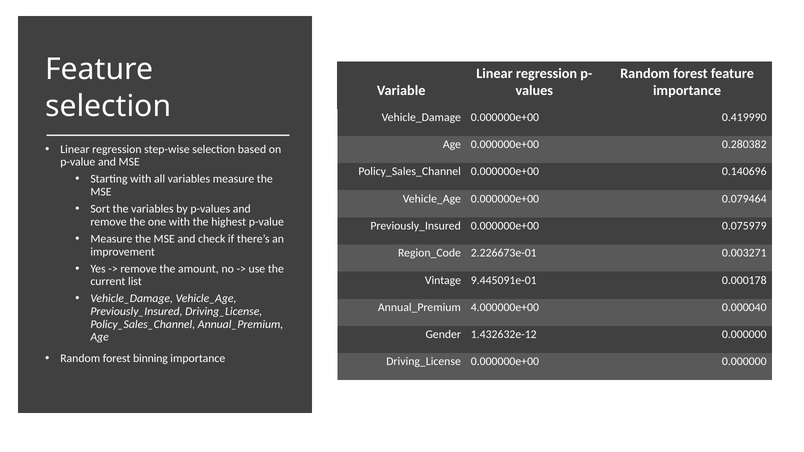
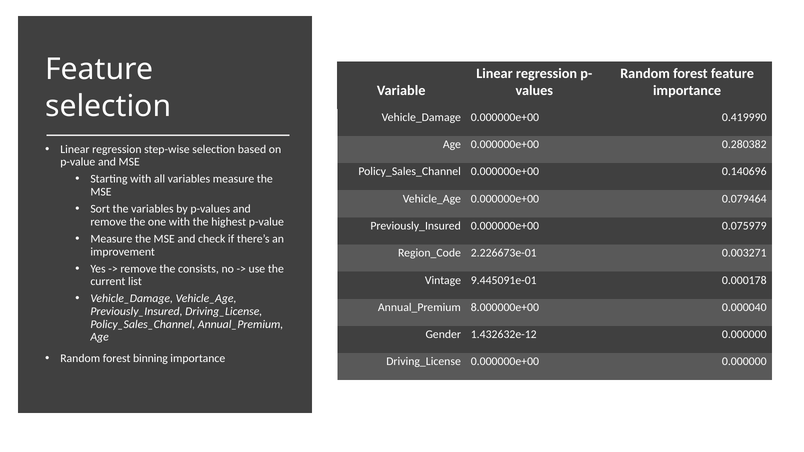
amount: amount -> consists
4.000000e+00: 4.000000e+00 -> 8.000000e+00
